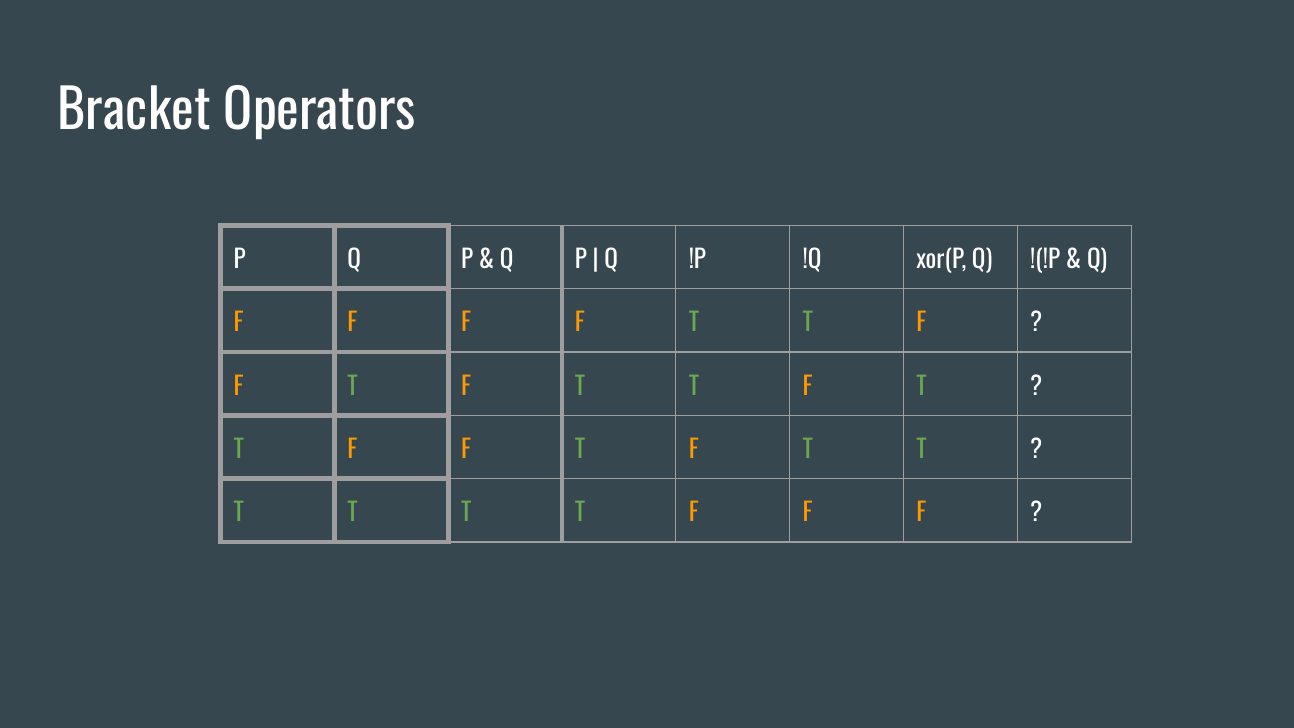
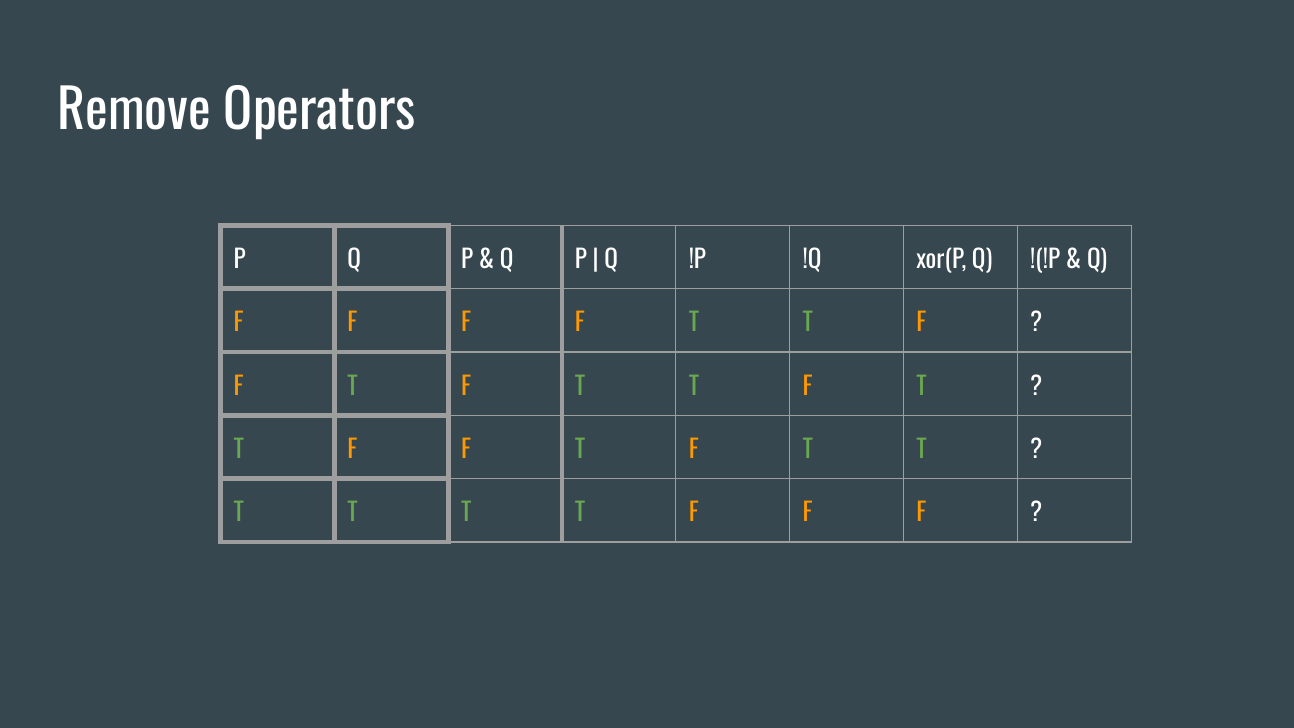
Bracket: Bracket -> Remove
